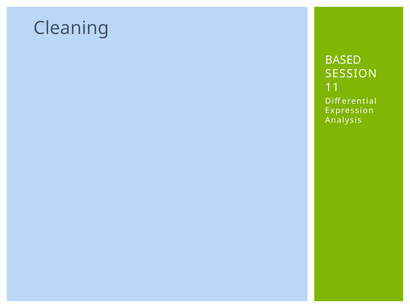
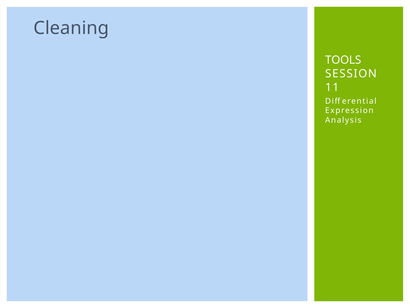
BASED: BASED -> TOOLS
